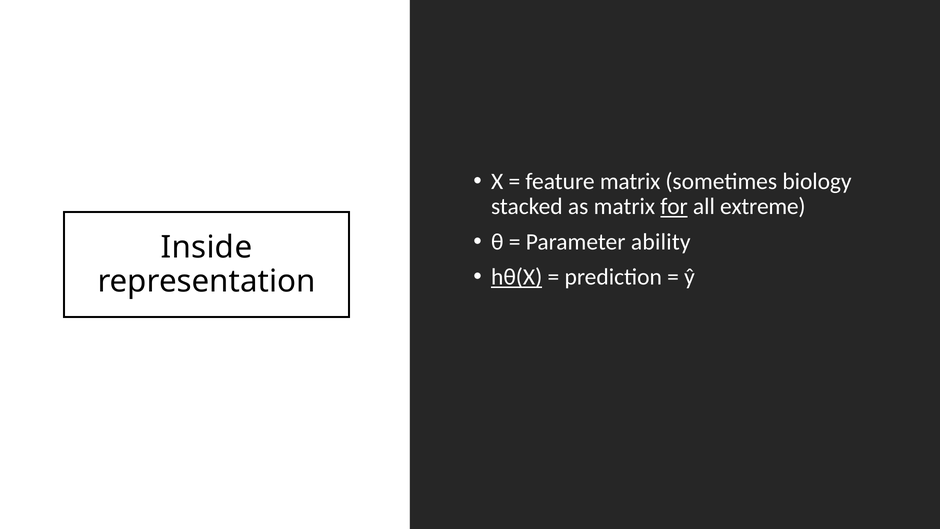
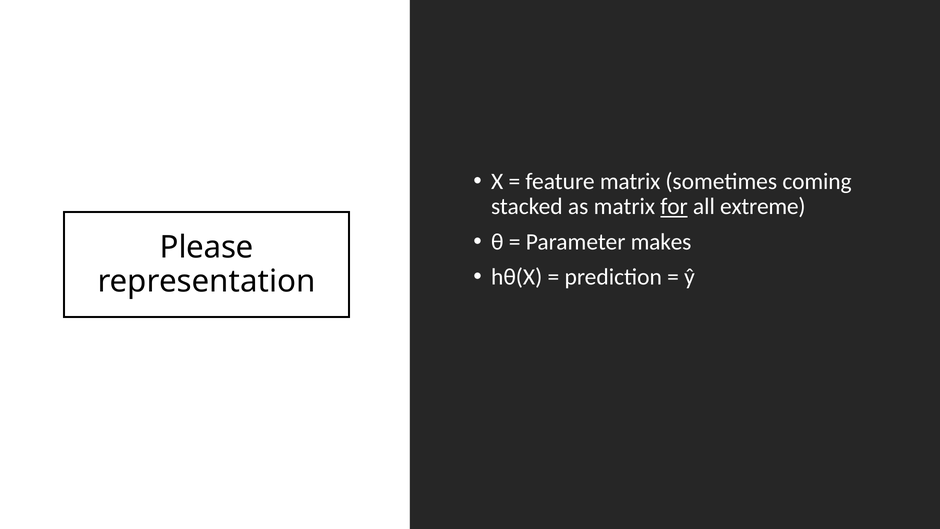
biology: biology -> coming
ability: ability -> makes
Inside: Inside -> Please
hθ(X underline: present -> none
